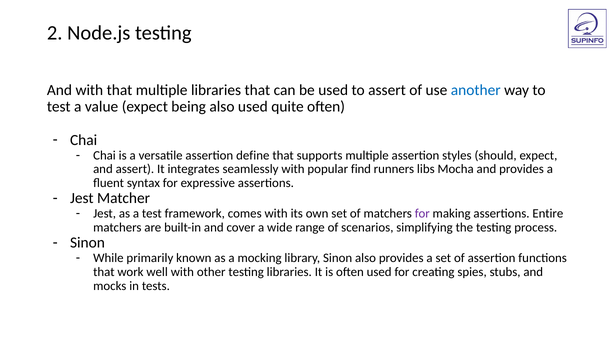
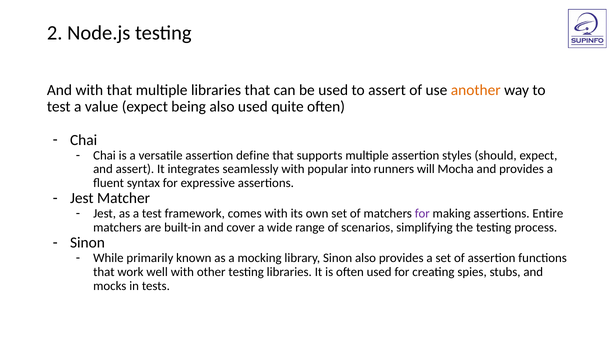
another colour: blue -> orange
find: find -> into
libs: libs -> will
